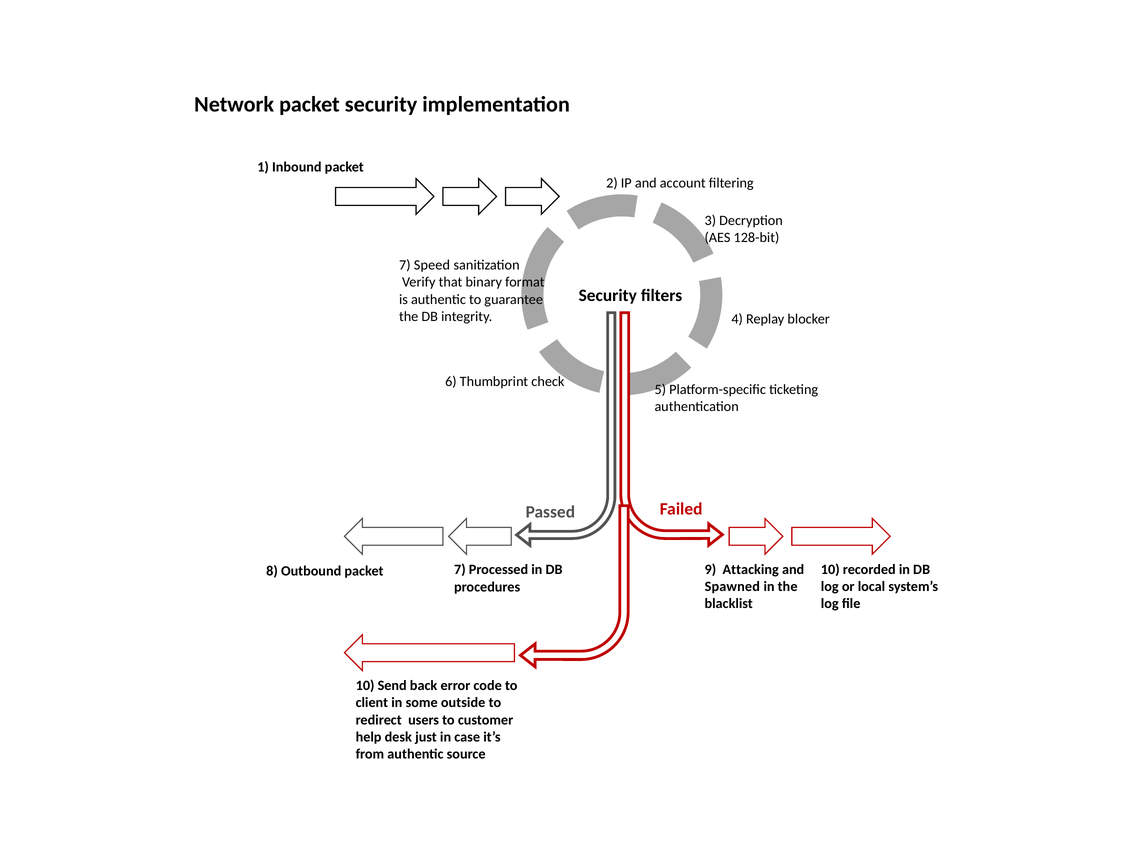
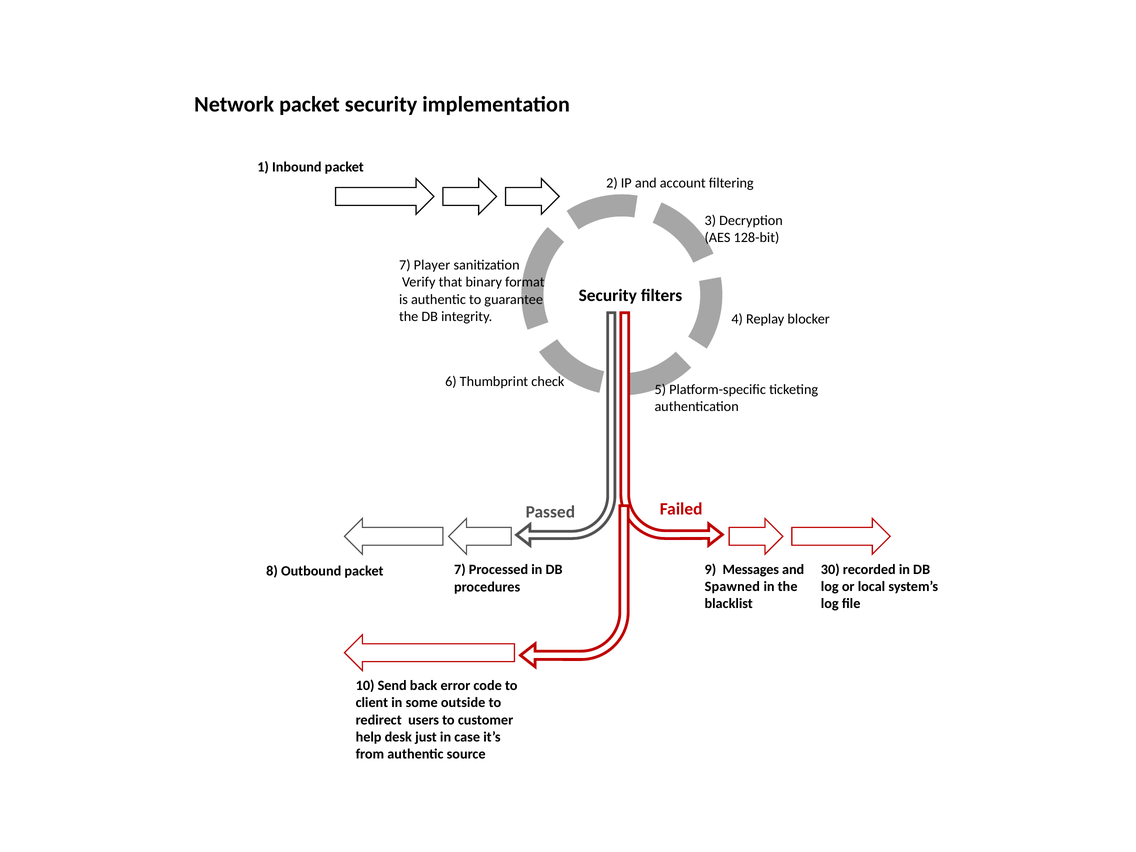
Speed: Speed -> Player
Attacking: Attacking -> Messages
packet 10: 10 -> 30
